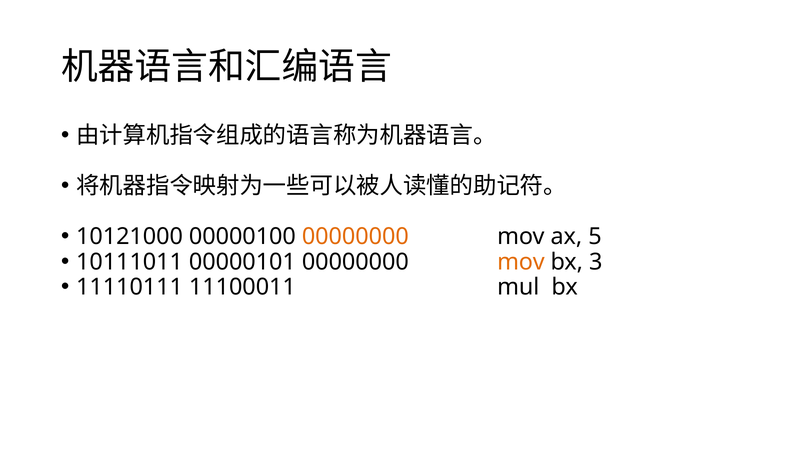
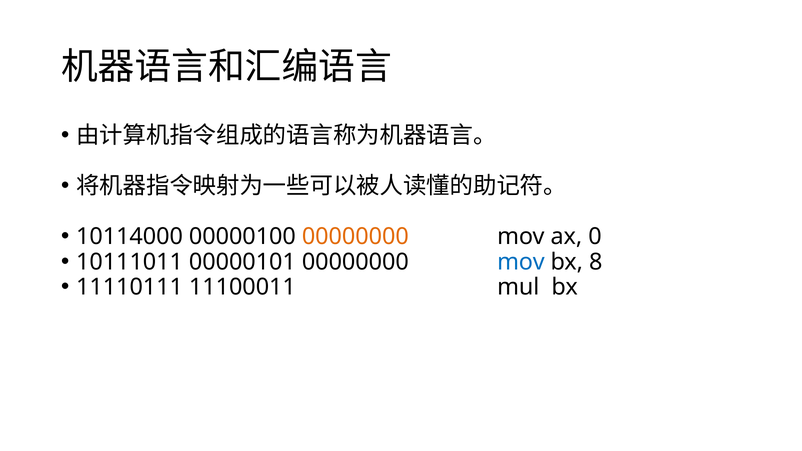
10121000: 10121000 -> 10114000
5: 5 -> 0
mov at (521, 262) colour: orange -> blue
3: 3 -> 8
